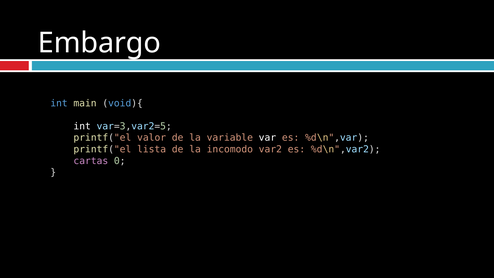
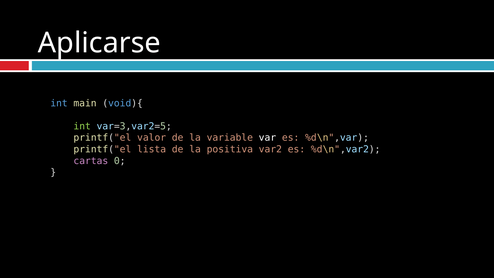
Embargo: Embargo -> Aplicarse
int at (82, 126) colour: white -> light green
incomodo: incomodo -> positiva
